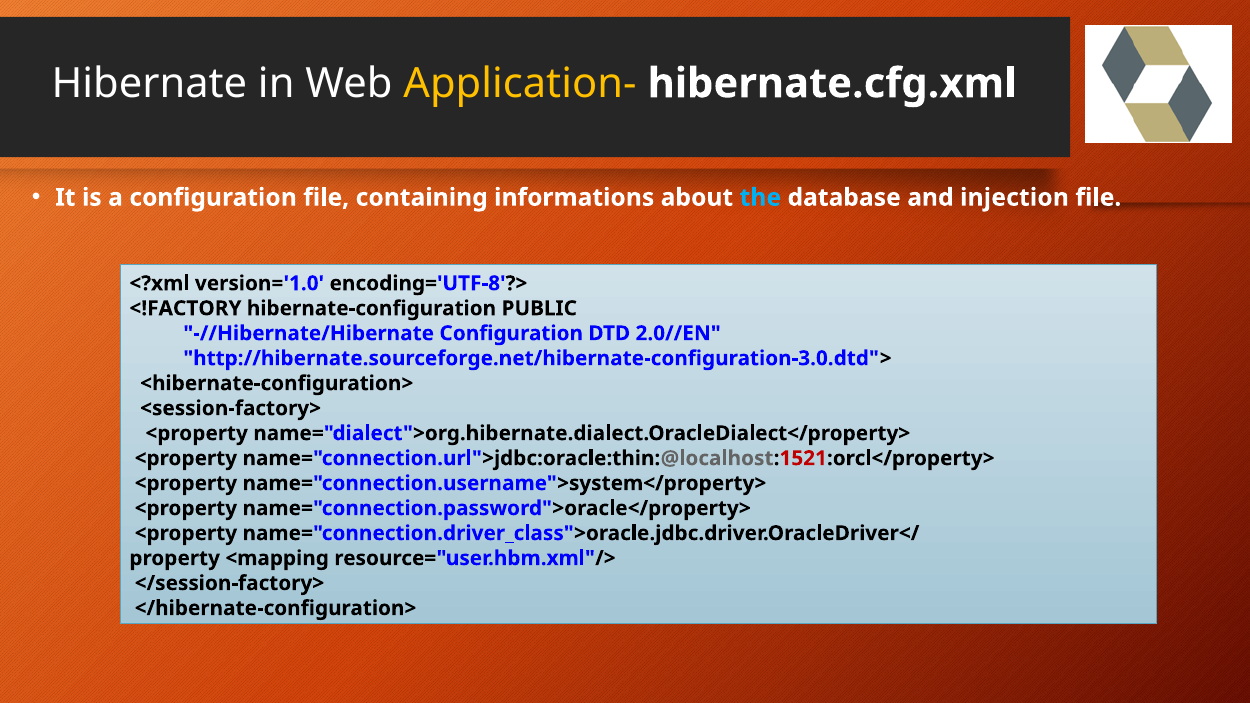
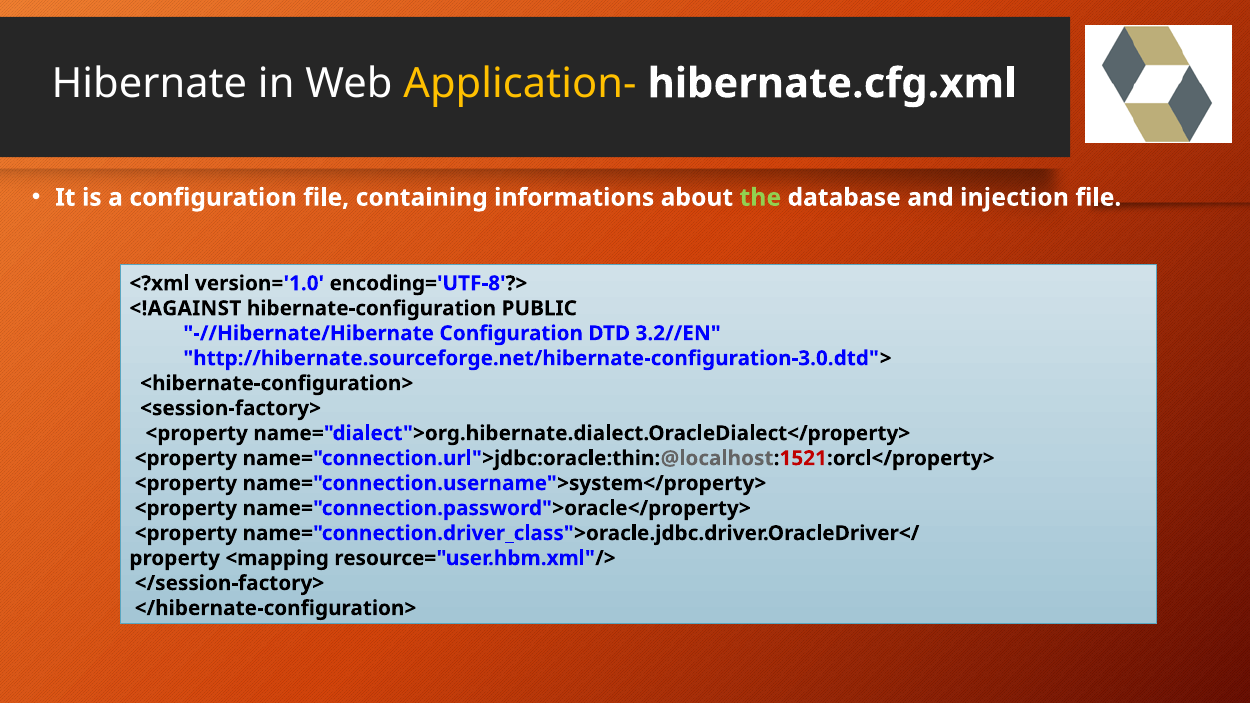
the colour: light blue -> light green
<!FACTORY: <!FACTORY -> <!AGAINST
2.0//EN: 2.0//EN -> 3.2//EN
